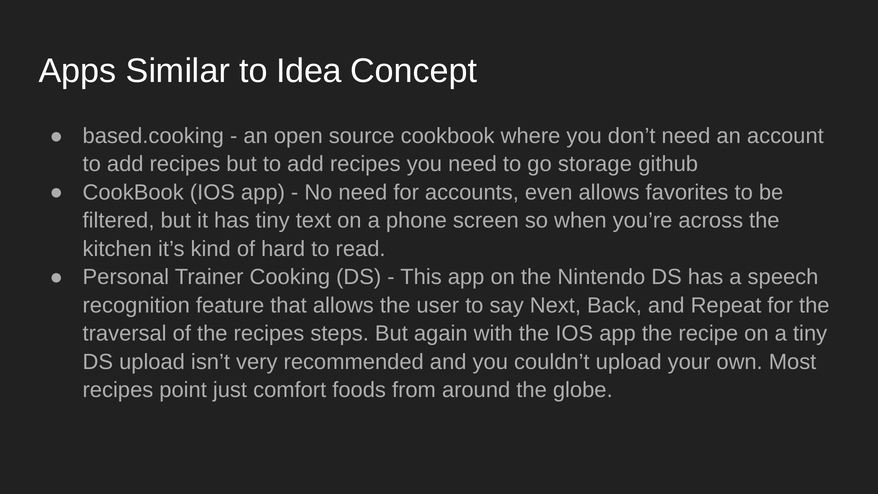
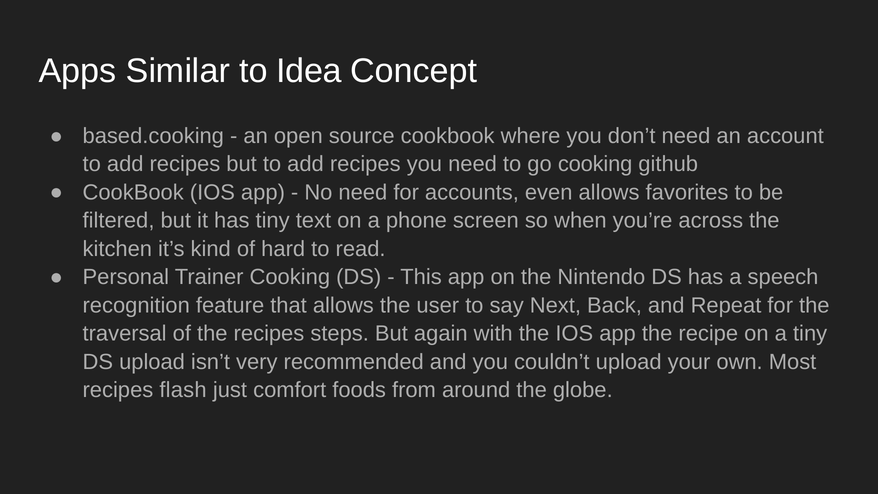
go storage: storage -> cooking
point: point -> flash
